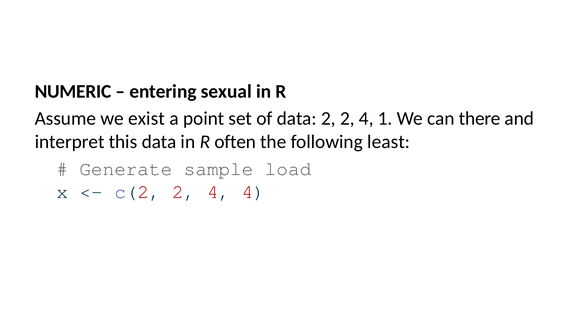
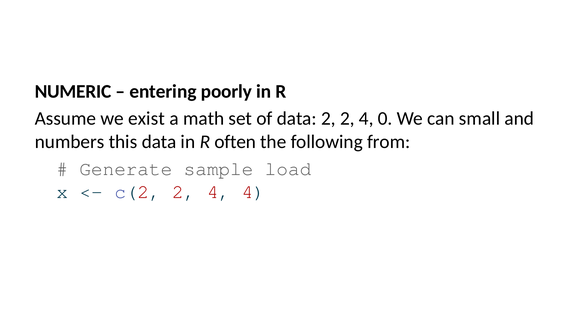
sexual: sexual -> poorly
point: point -> math
1: 1 -> 0
there: there -> small
interpret: interpret -> numbers
least: least -> from
